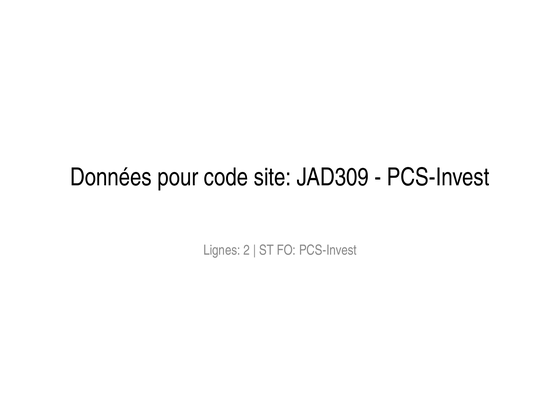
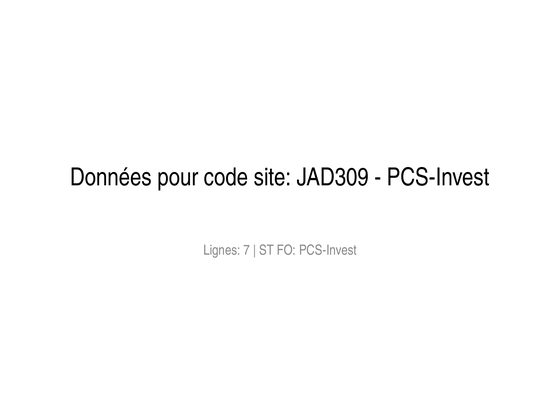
2: 2 -> 7
